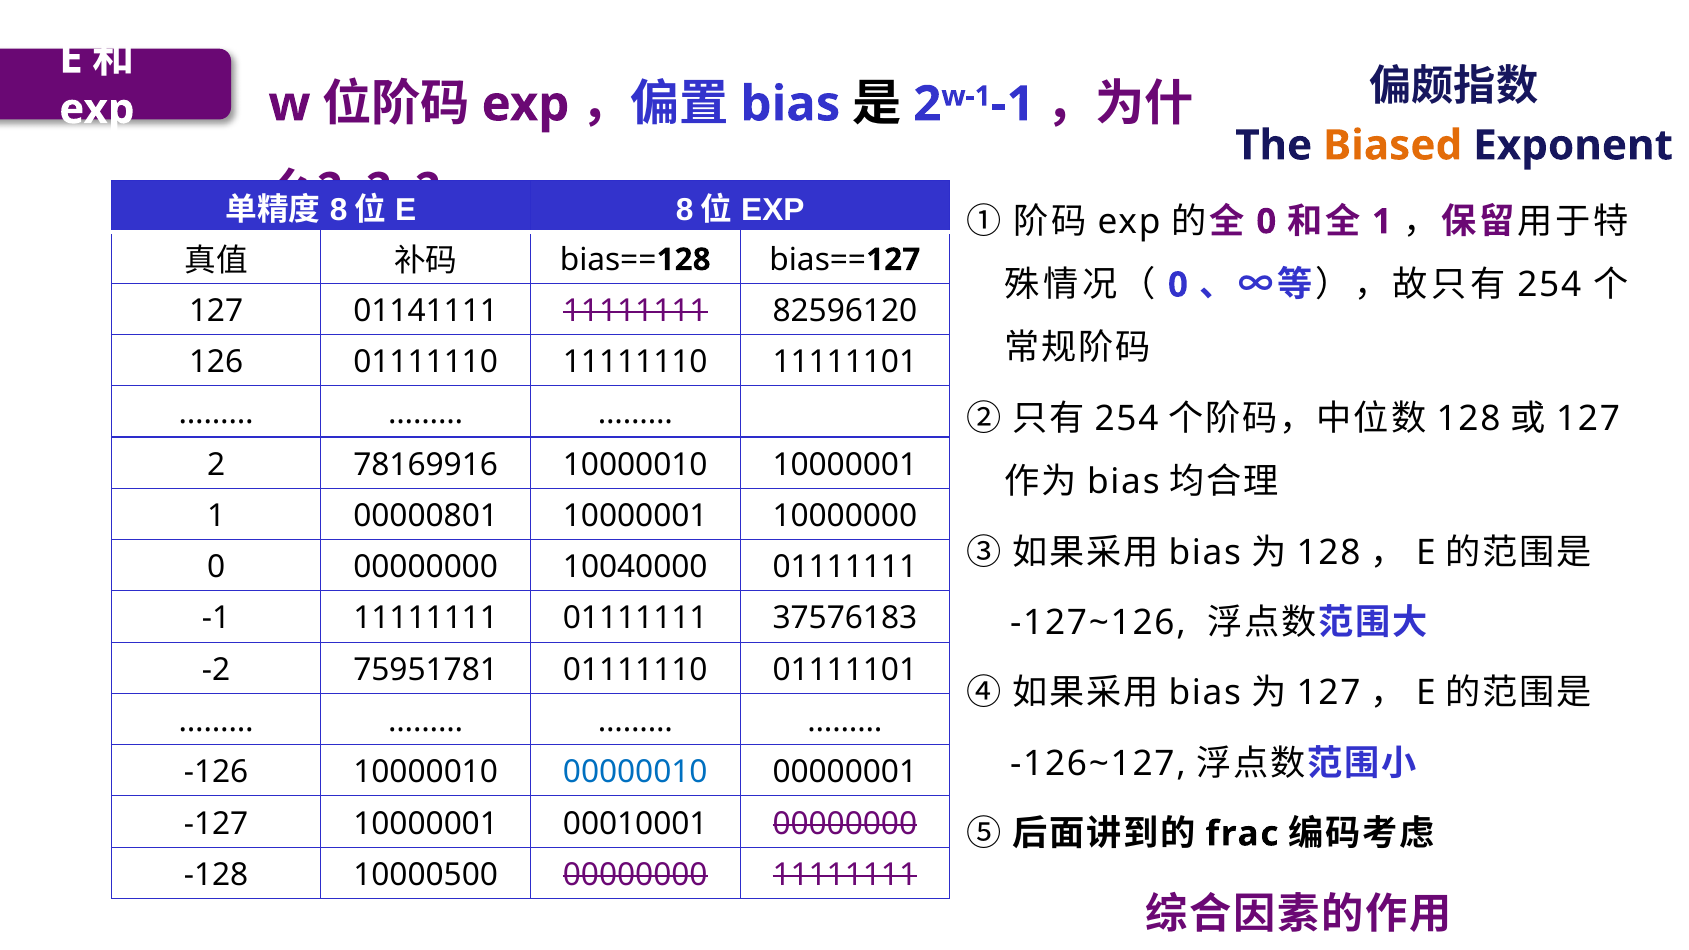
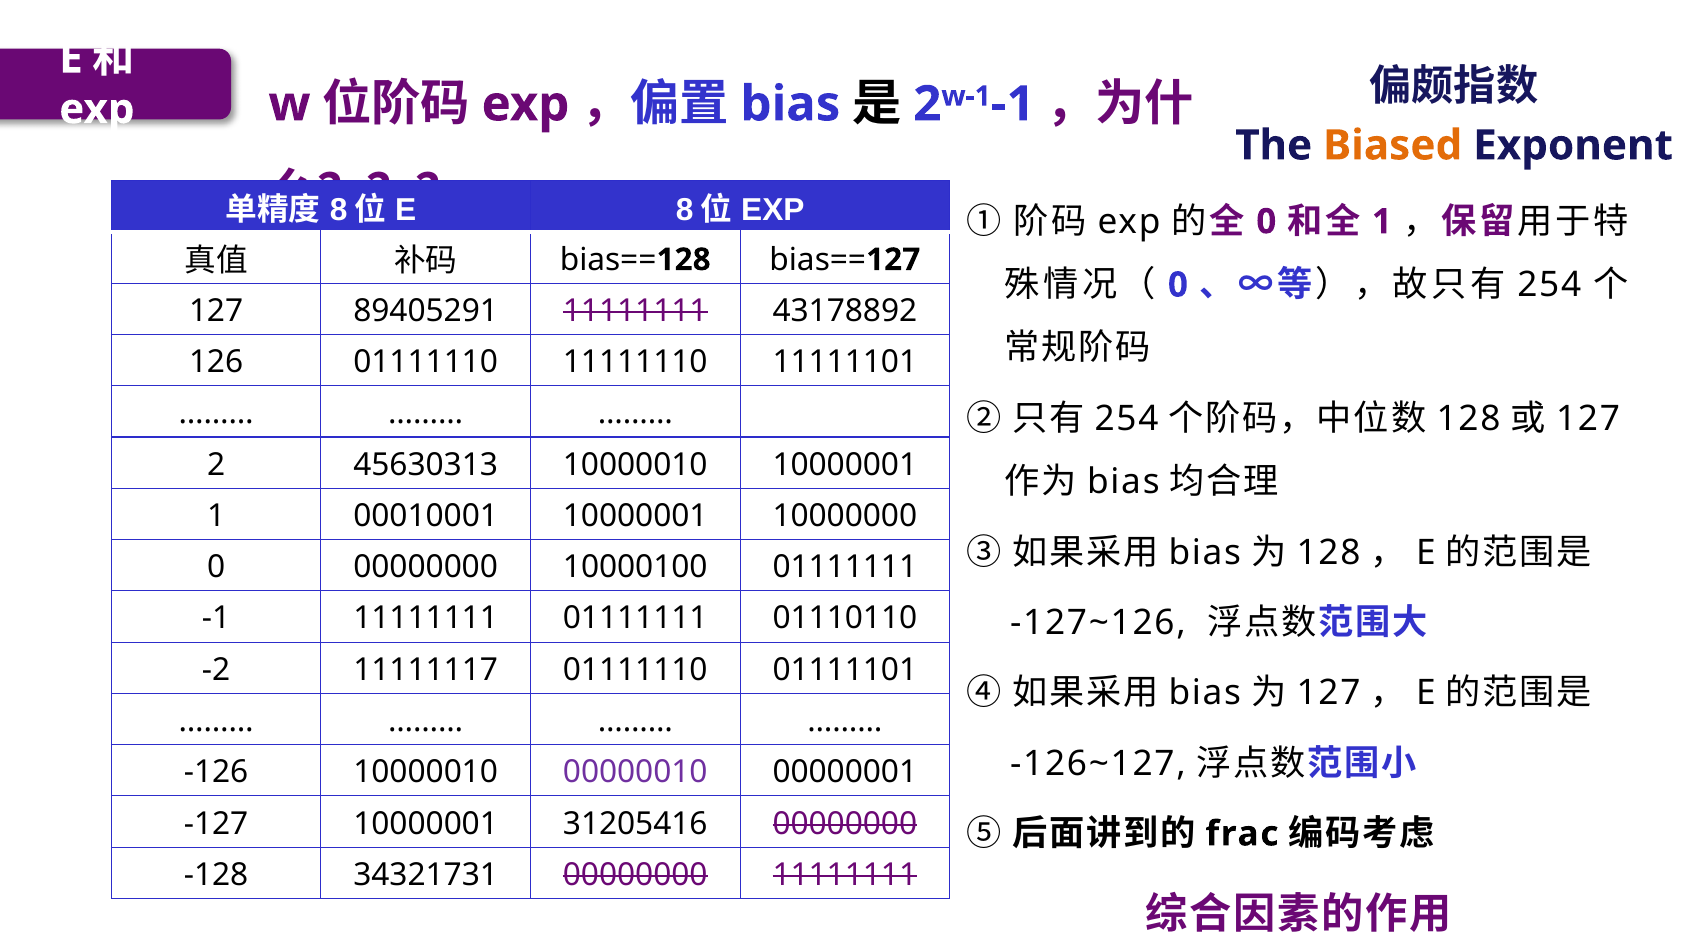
01141111: 01141111 -> 89405291
82596120: 82596120 -> 43178892
78169916: 78169916 -> 45630313
00000801: 00000801 -> 00010001
10040000: 10040000 -> 10000100
37576183: 37576183 -> 01110110
75951781: 75951781 -> 11111117
00000010 colour: blue -> purple
00010001: 00010001 -> 31205416
10000500: 10000500 -> 34321731
